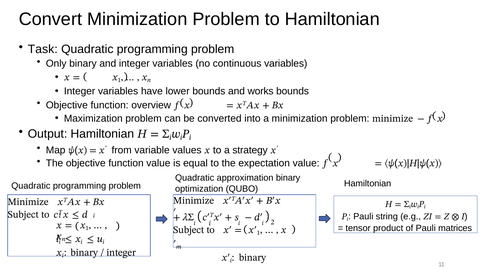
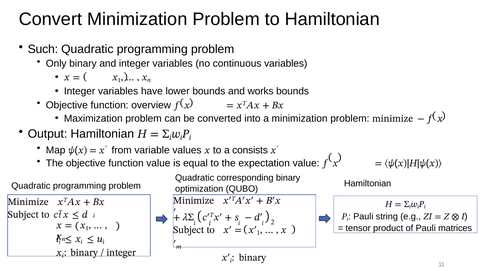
Task: Task -> Such
strategy: strategy -> consists
approximation: approximation -> corresponding
